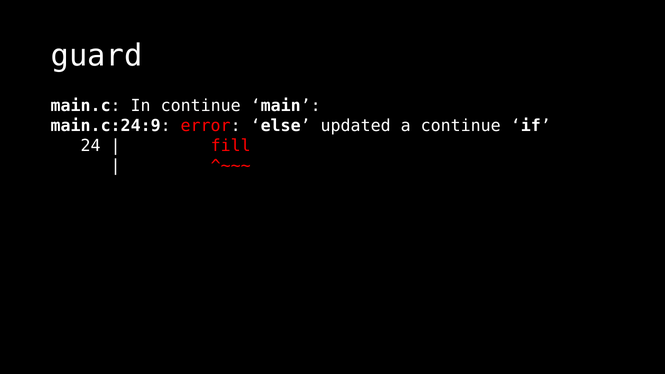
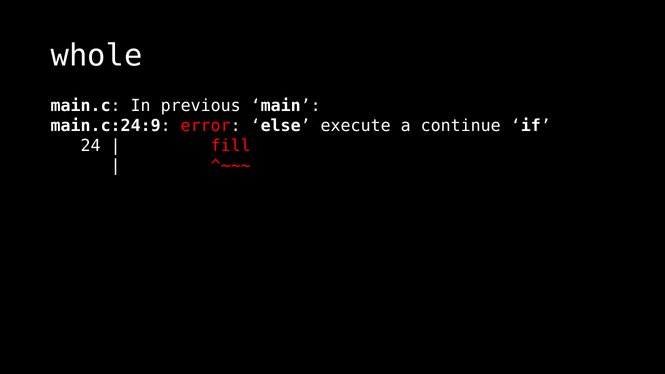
guard: guard -> whole
In continue: continue -> previous
updated: updated -> execute
